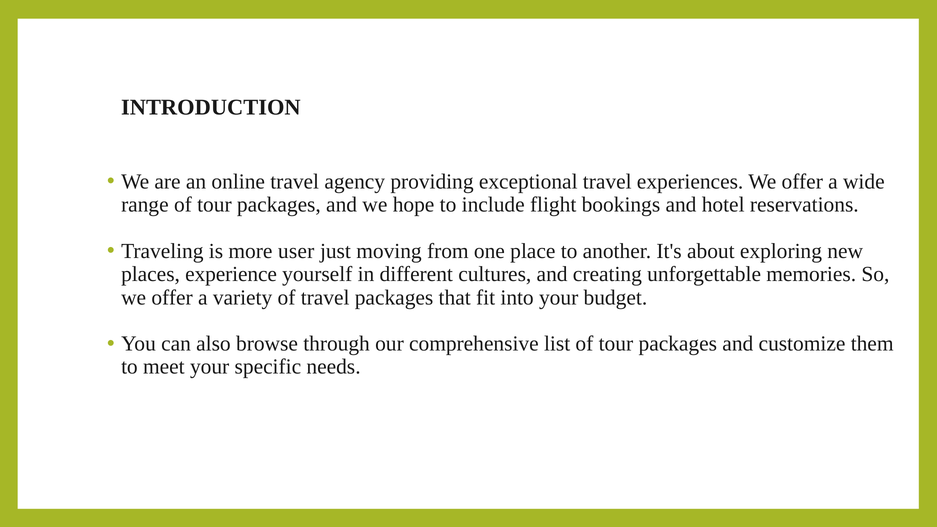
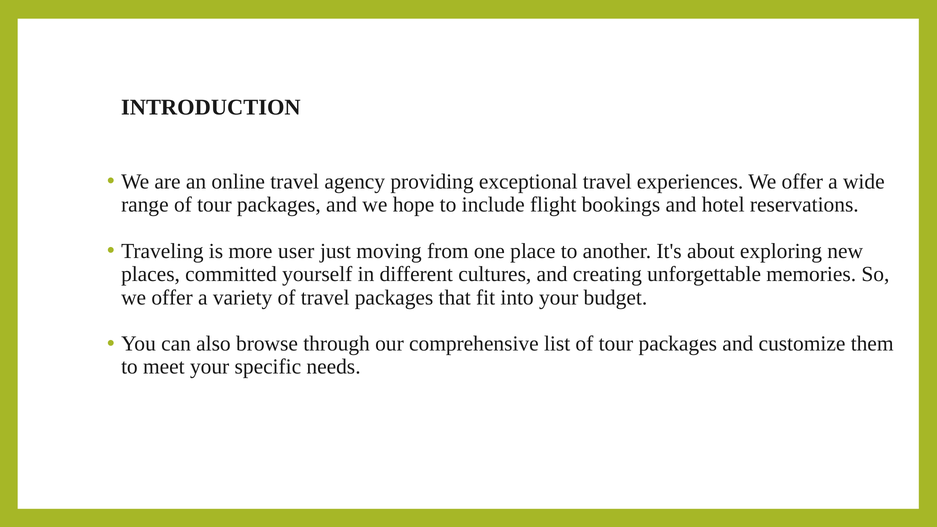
experience: experience -> committed
